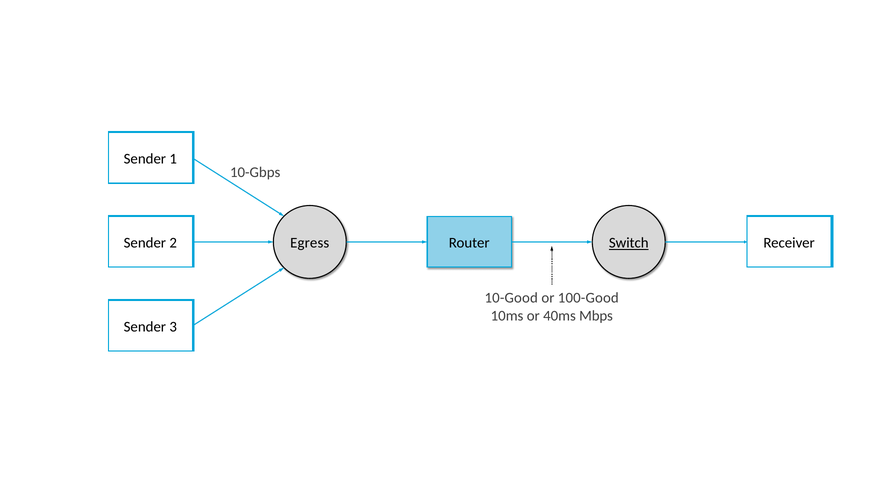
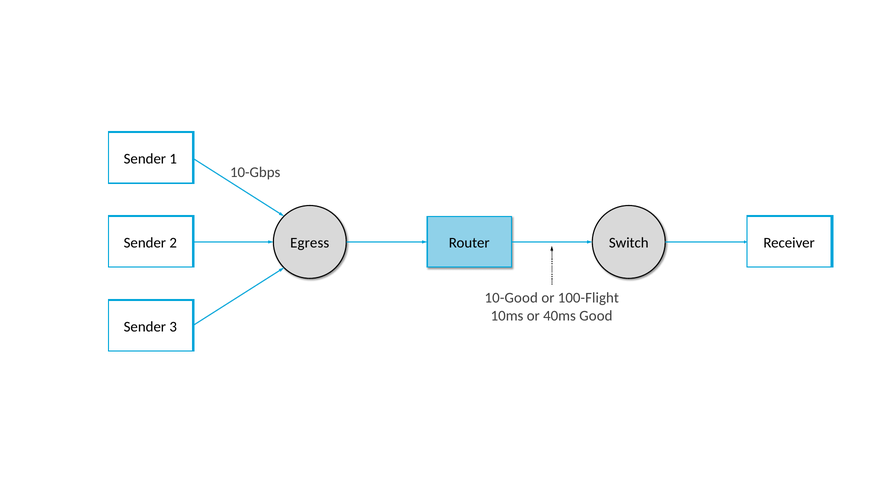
Switch underline: present -> none
100-Good: 100-Good -> 100-Flight
Mbps: Mbps -> Good
